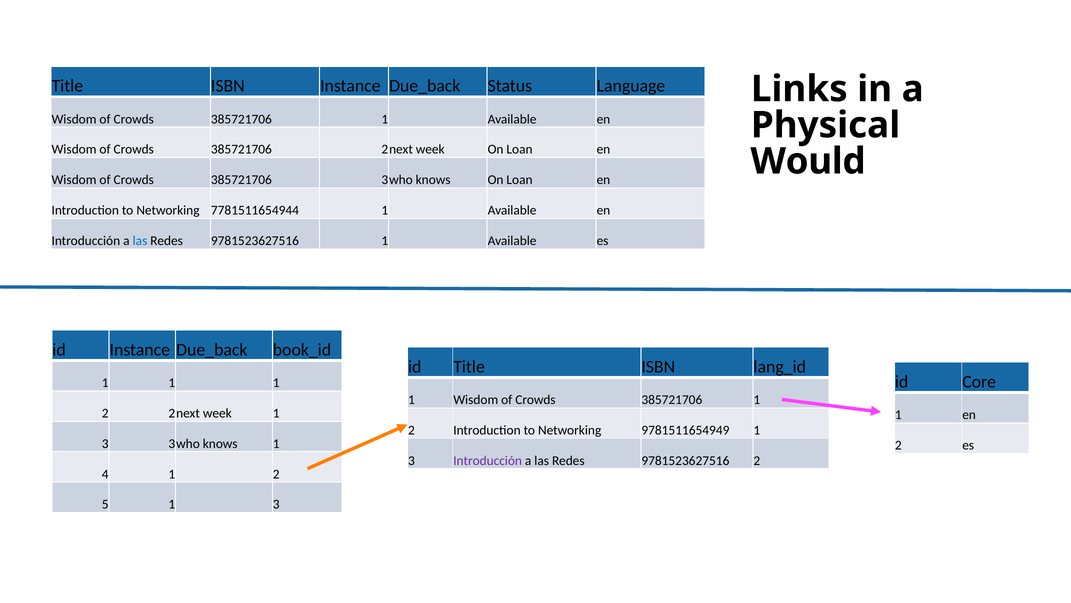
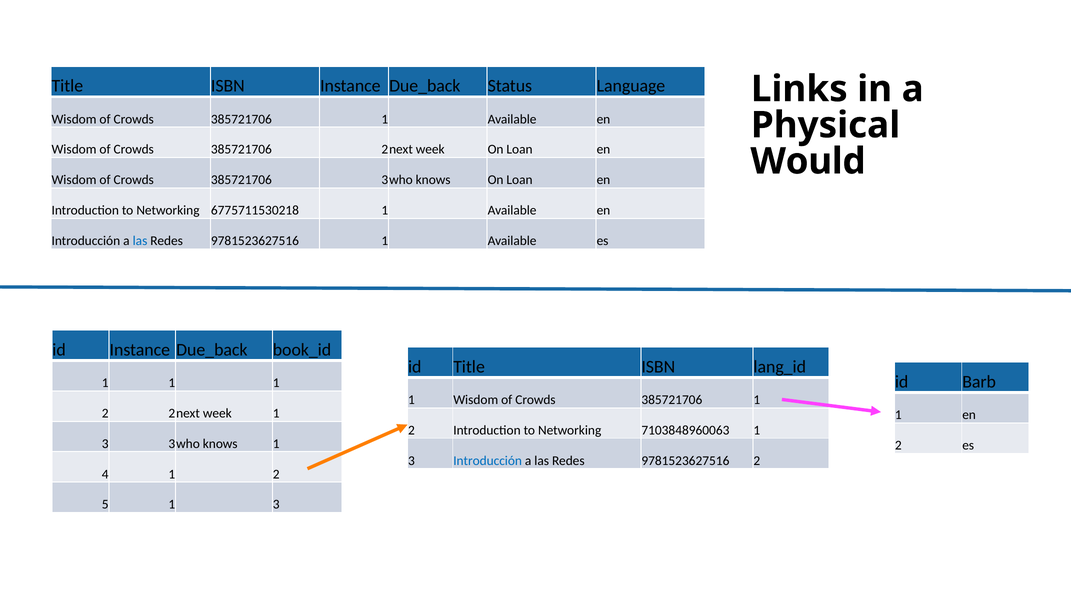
7781511654944: 7781511654944 -> 6775711530218
Core: Core -> Barb
9781511654949: 9781511654949 -> 7103848960063
Introducción at (488, 460) colour: purple -> blue
